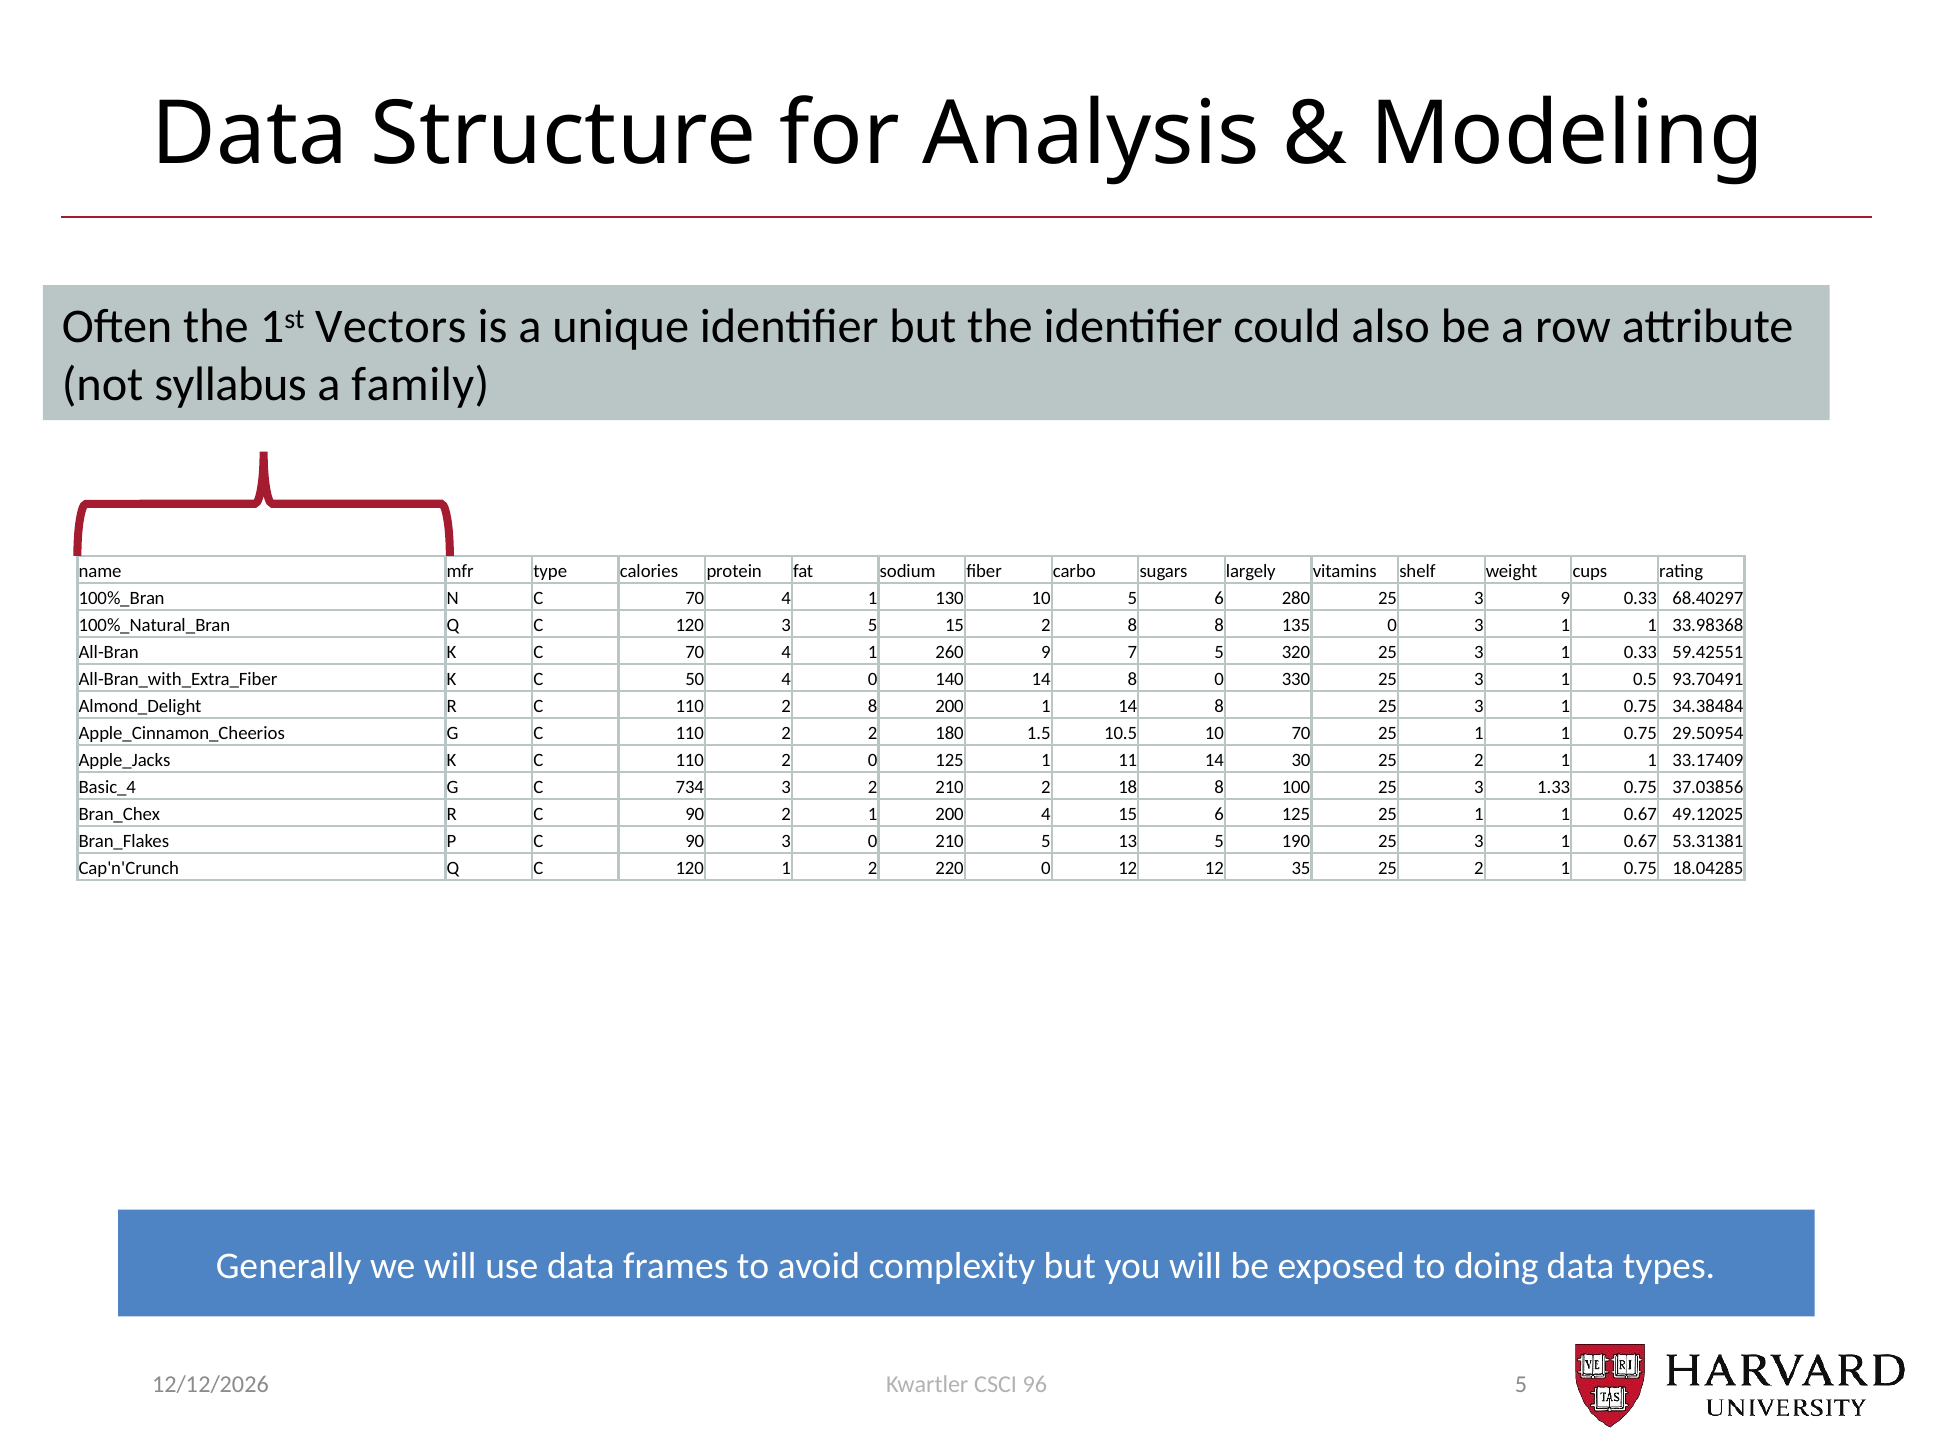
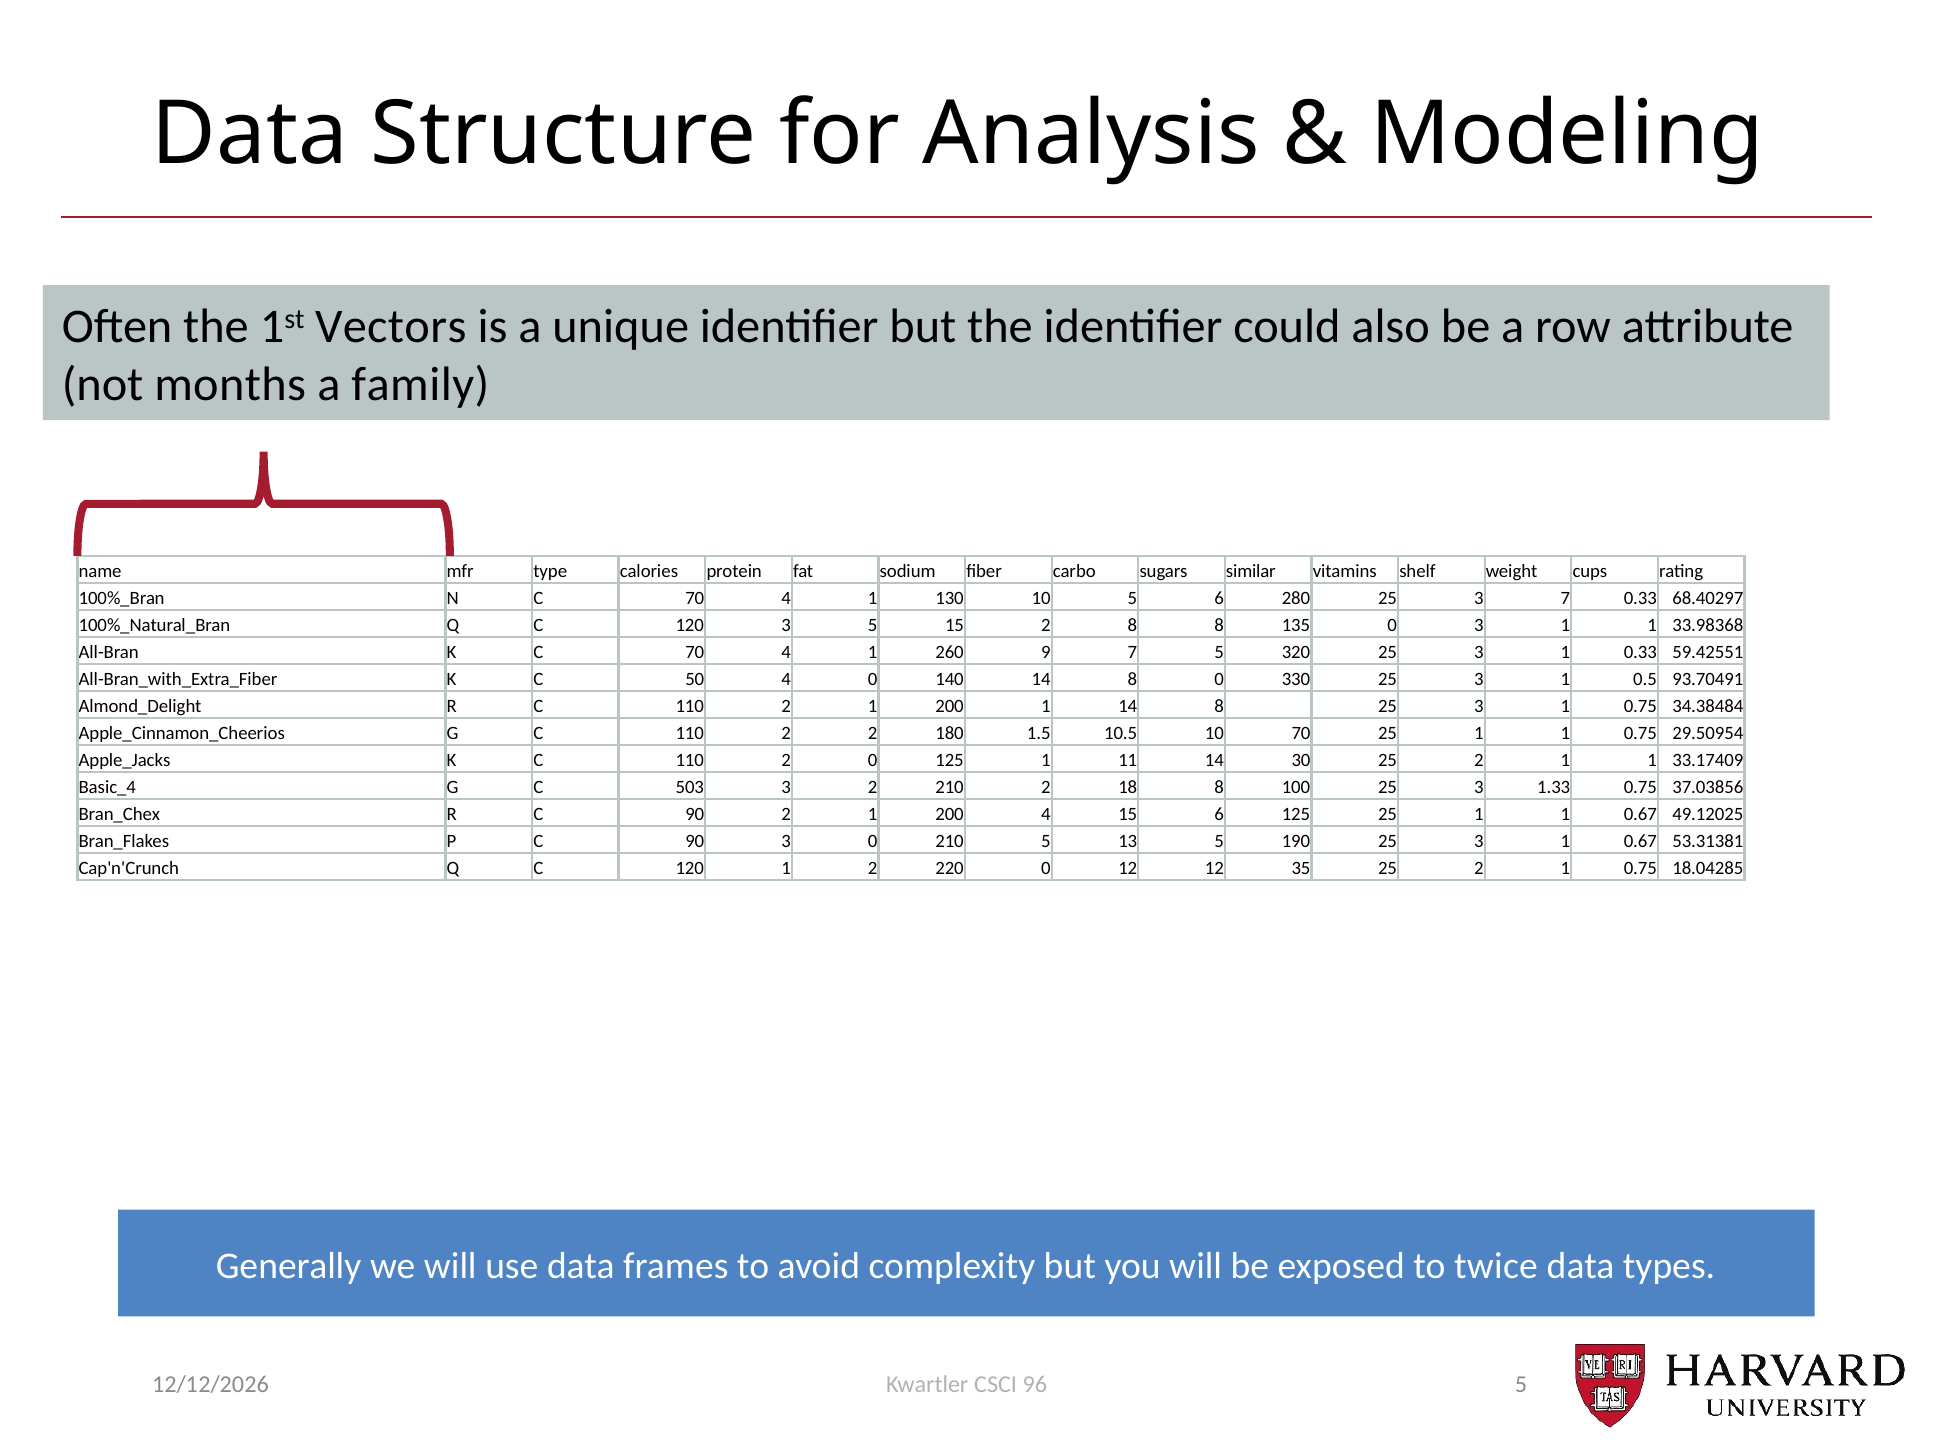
syllabus: syllabus -> months
largely: largely -> similar
3 9: 9 -> 7
110 2 8: 8 -> 1
734: 734 -> 503
doing: doing -> twice
